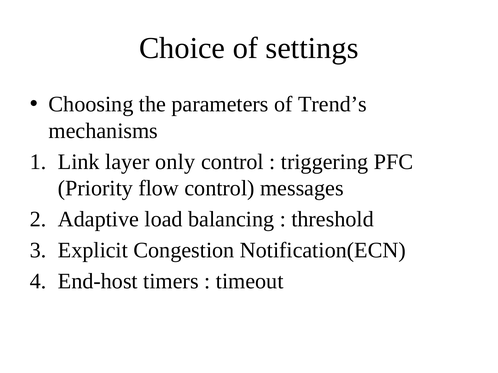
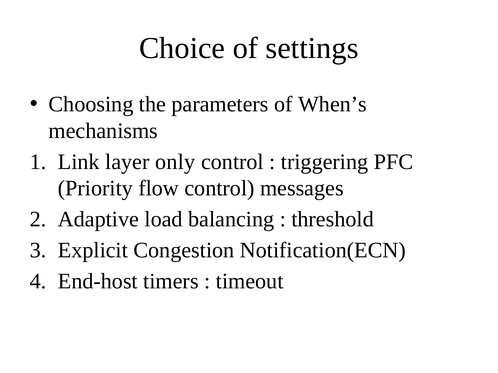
Trend’s: Trend’s -> When’s
